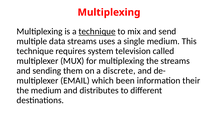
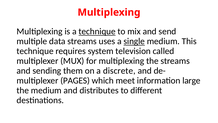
single underline: none -> present
EMAIL: EMAIL -> PAGES
been: been -> meet
their: their -> large
